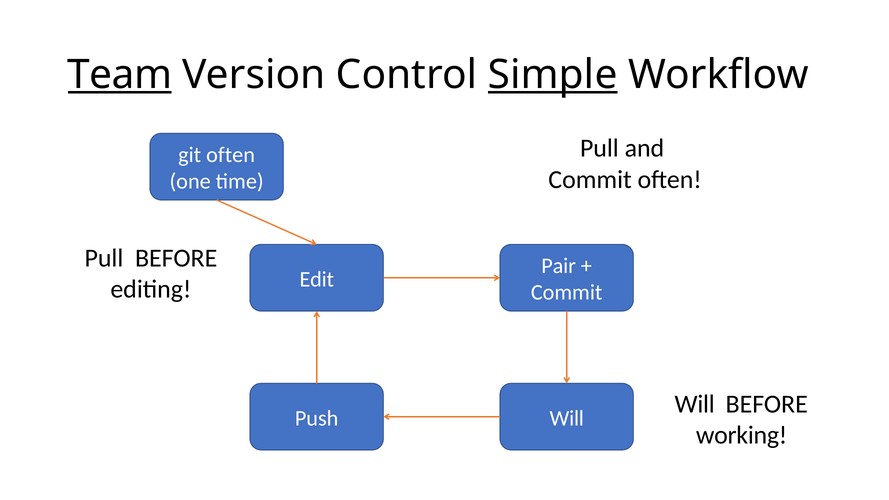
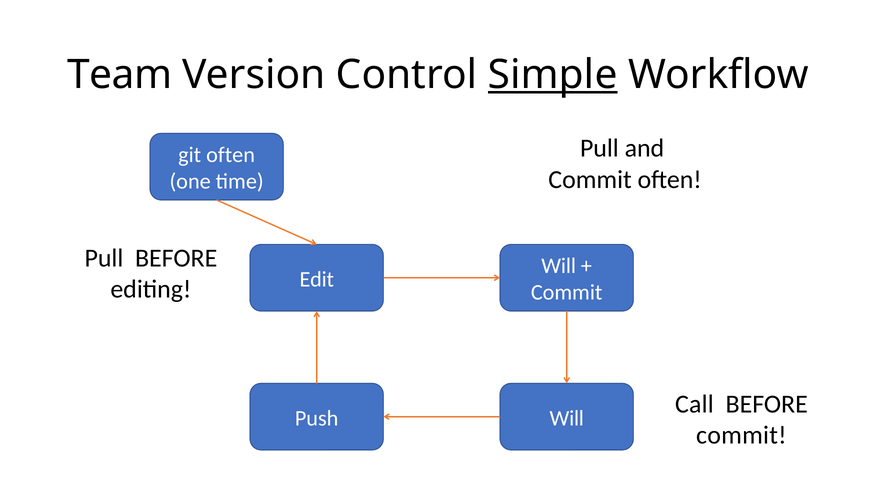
Team underline: present -> none
Pair at (559, 266): Pair -> Will
Will at (695, 404): Will -> Call
working at (742, 435): working -> commit
